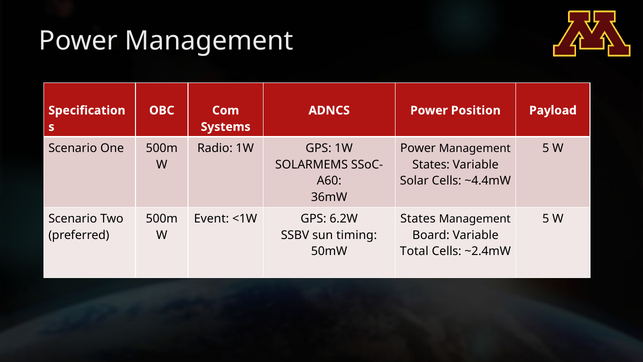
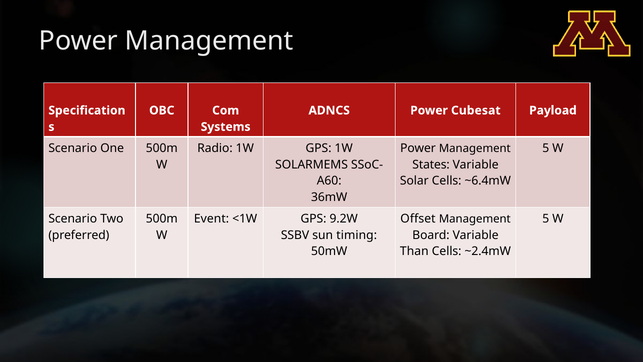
Position: Position -> Cubesat
~4.4mW: ~4.4mW -> ~6.4mW
6.2W: 6.2W -> 9.2W
States at (418, 218): States -> Offset
Total: Total -> Than
